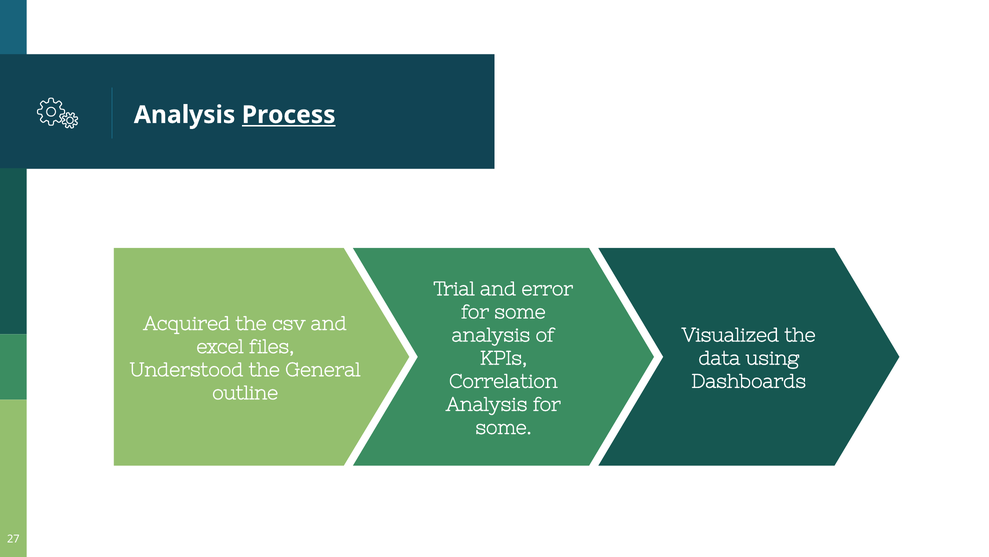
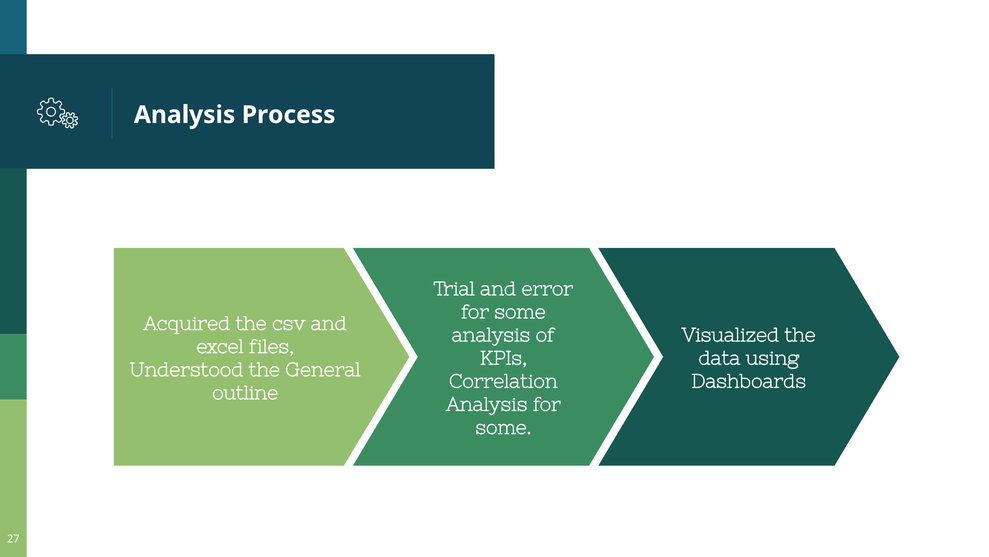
Process underline: present -> none
